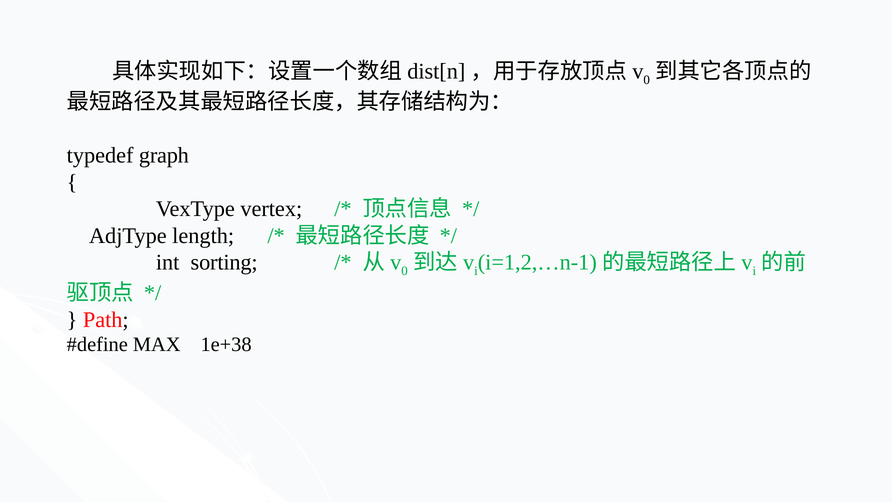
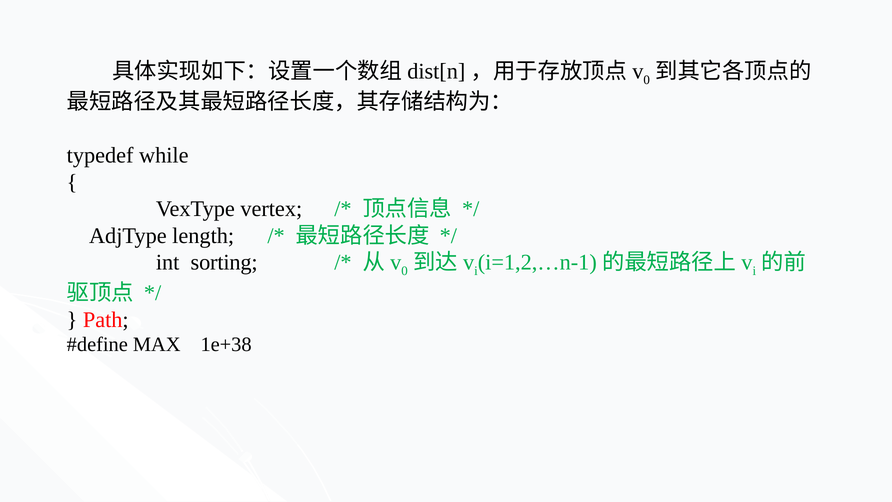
graph: graph -> while
